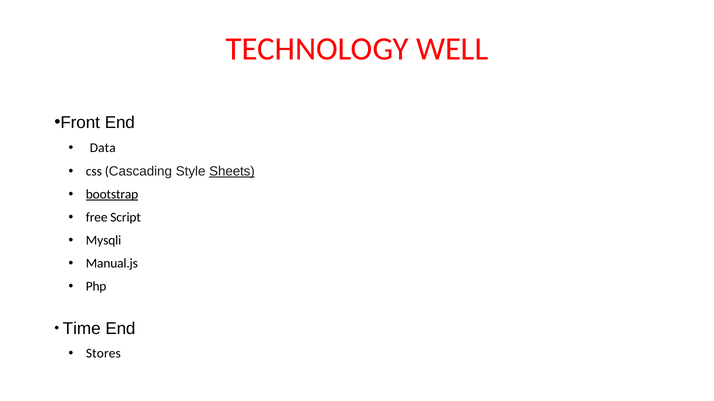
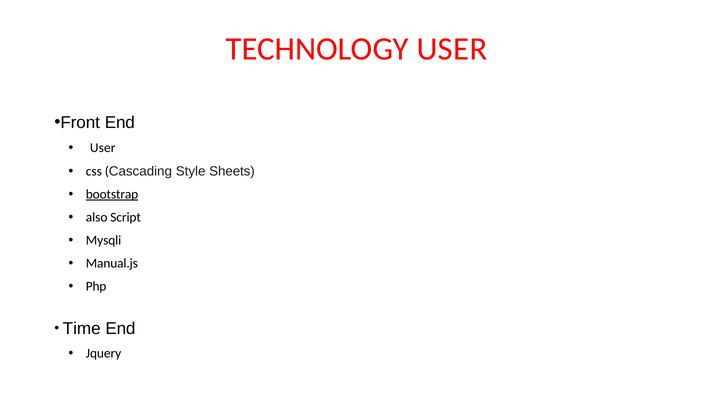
TECHNOLOGY WELL: WELL -> USER
Data at (103, 148): Data -> User
Sheets underline: present -> none
free: free -> also
Stores: Stores -> Jquery
